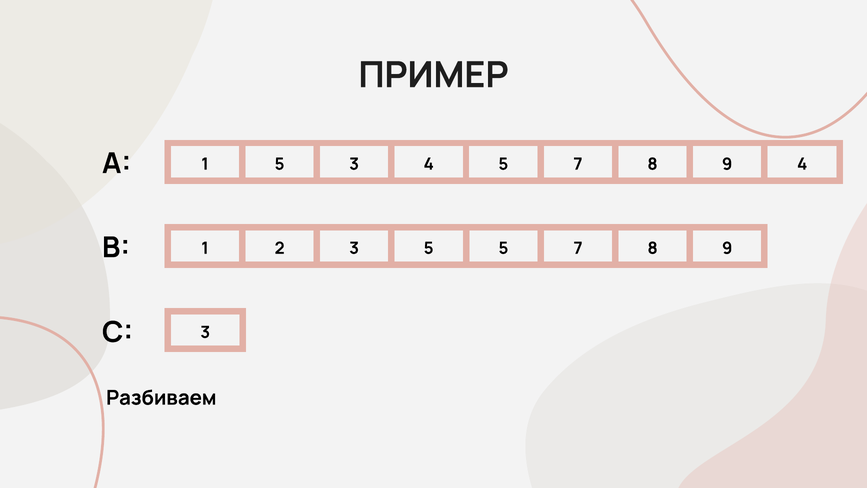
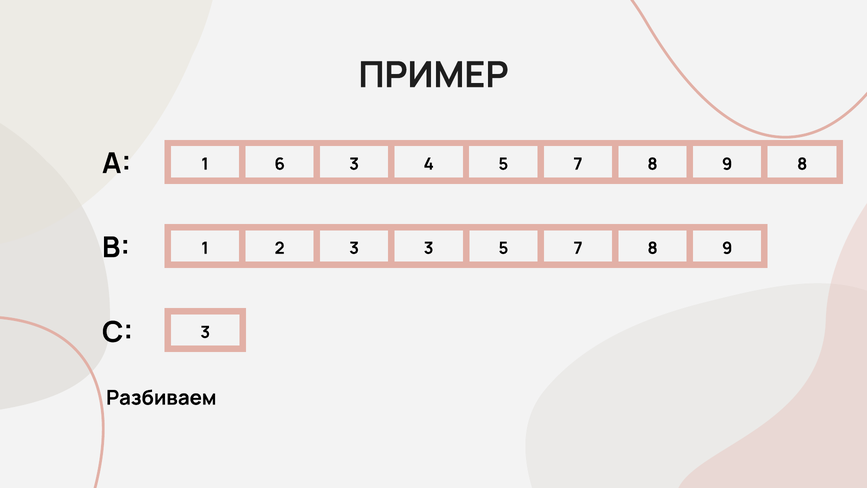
1 5: 5 -> 6
9 4: 4 -> 8
3 5: 5 -> 3
